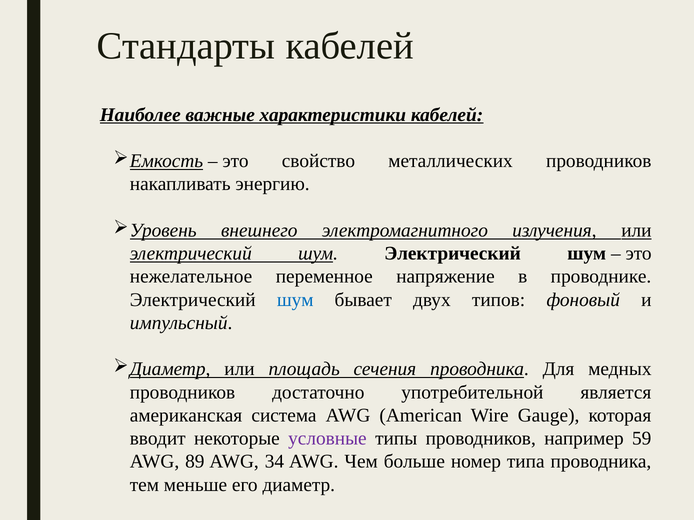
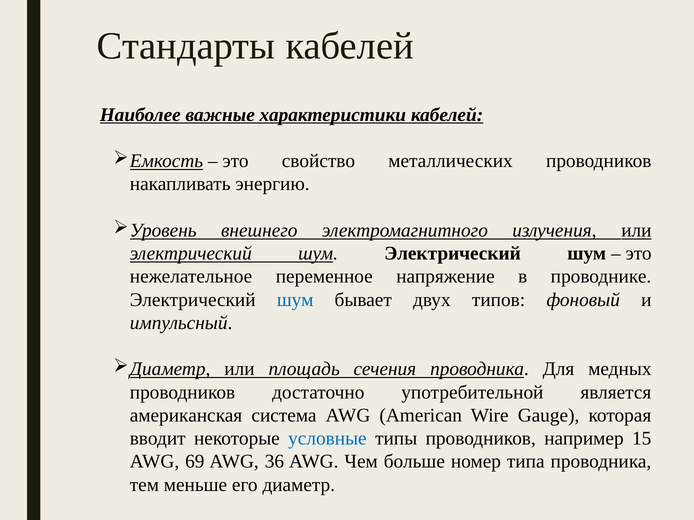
условные colour: purple -> blue
59: 59 -> 15
89: 89 -> 69
34: 34 -> 36
